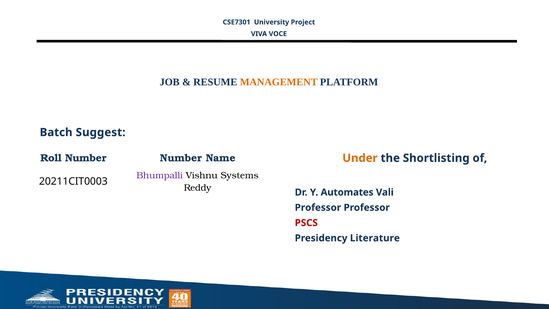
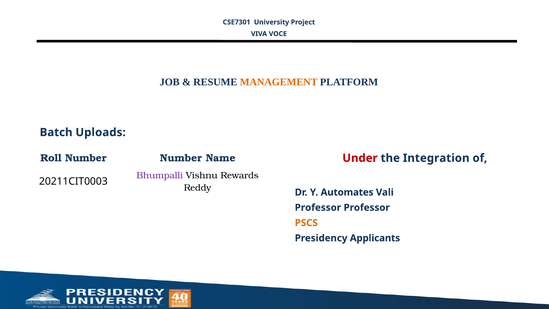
Suggest: Suggest -> Uploads
Under colour: orange -> red
Shortlisting: Shortlisting -> Integration
Systems: Systems -> Rewards
PSCS colour: red -> orange
Literature: Literature -> Applicants
